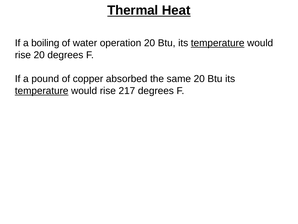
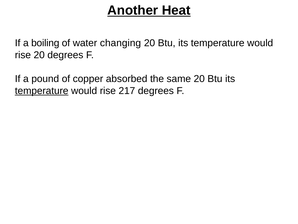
Thermal: Thermal -> Another
operation: operation -> changing
temperature at (218, 43) underline: present -> none
